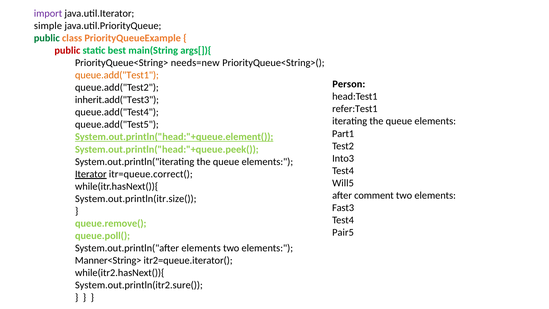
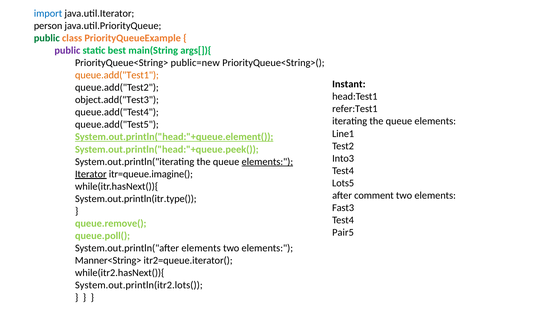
import colour: purple -> blue
simple: simple -> person
public at (67, 50) colour: red -> purple
needs=new: needs=new -> public=new
Person: Person -> Instant
inherit.add("Test3: inherit.add("Test3 -> object.add("Test3
Part1: Part1 -> Line1
elements at (267, 162) underline: none -> present
itr=queue.correct(: itr=queue.correct( -> itr=queue.imagine(
Will5: Will5 -> Lots5
System.out.println(itr.size(: System.out.println(itr.size( -> System.out.println(itr.type(
System.out.println(itr2.sure(: System.out.println(itr2.sure( -> System.out.println(itr2.lots(
